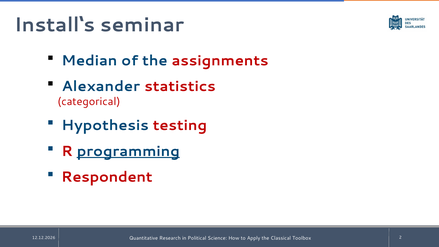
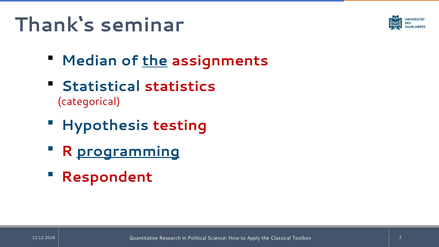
Install‘s: Install‘s -> Thank‘s
the at (155, 61) underline: none -> present
Alexander: Alexander -> Statistical
